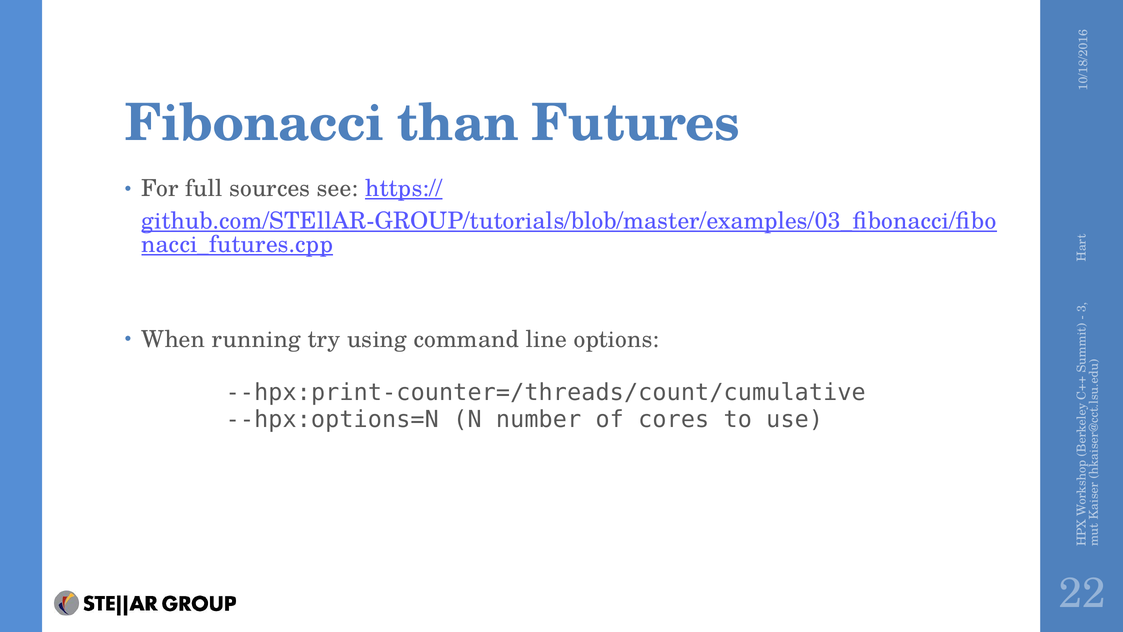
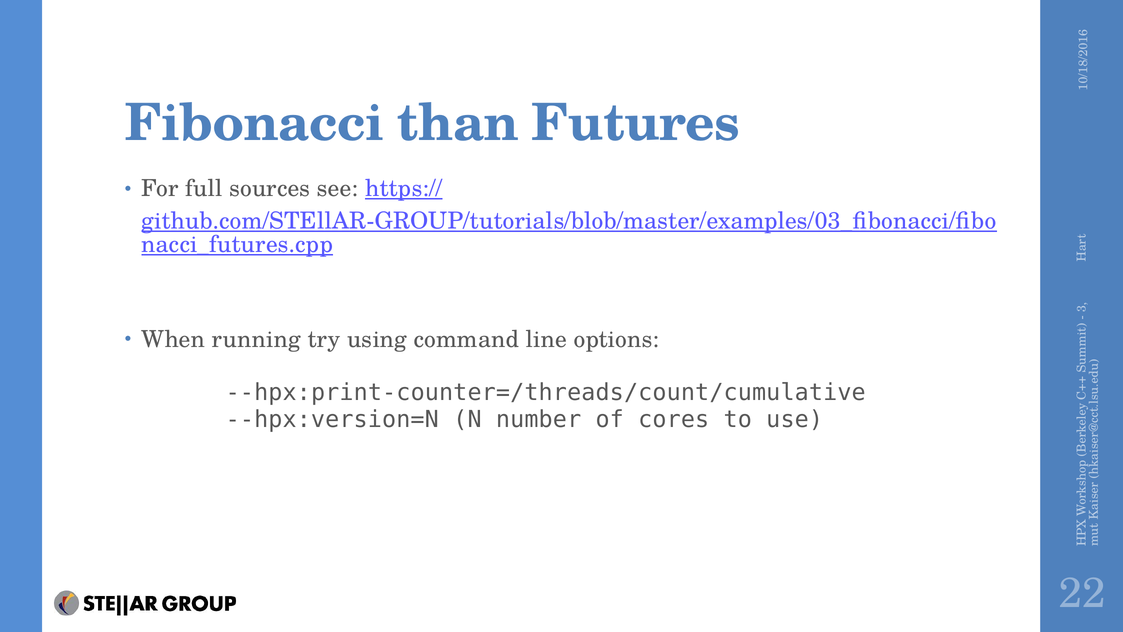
--hpx:options=N: --hpx:options=N -> --hpx:version=N
